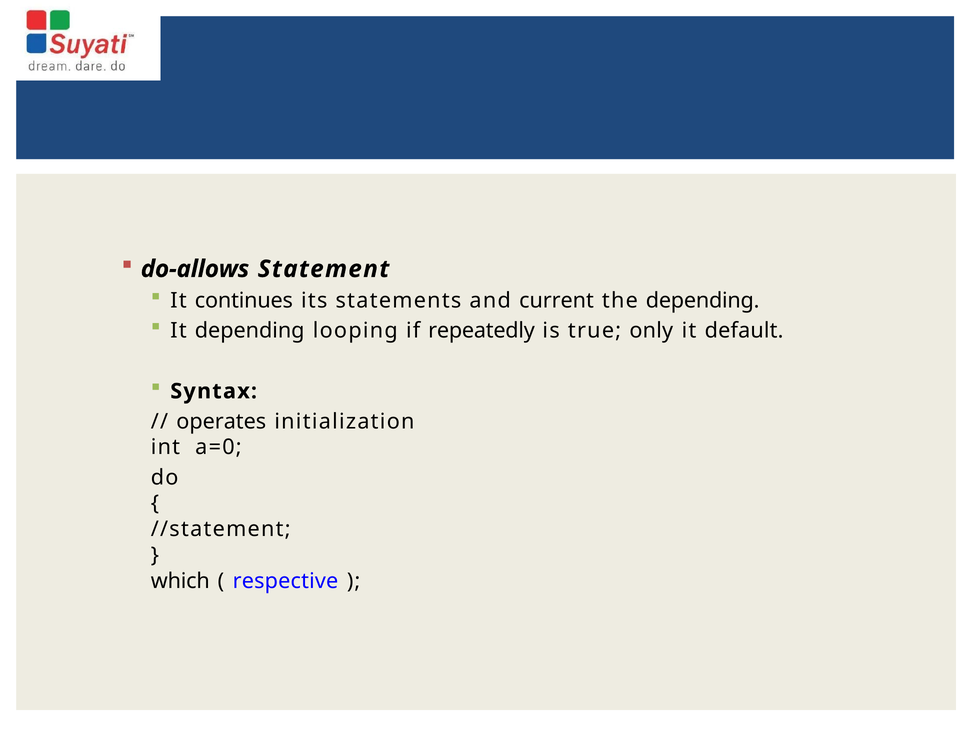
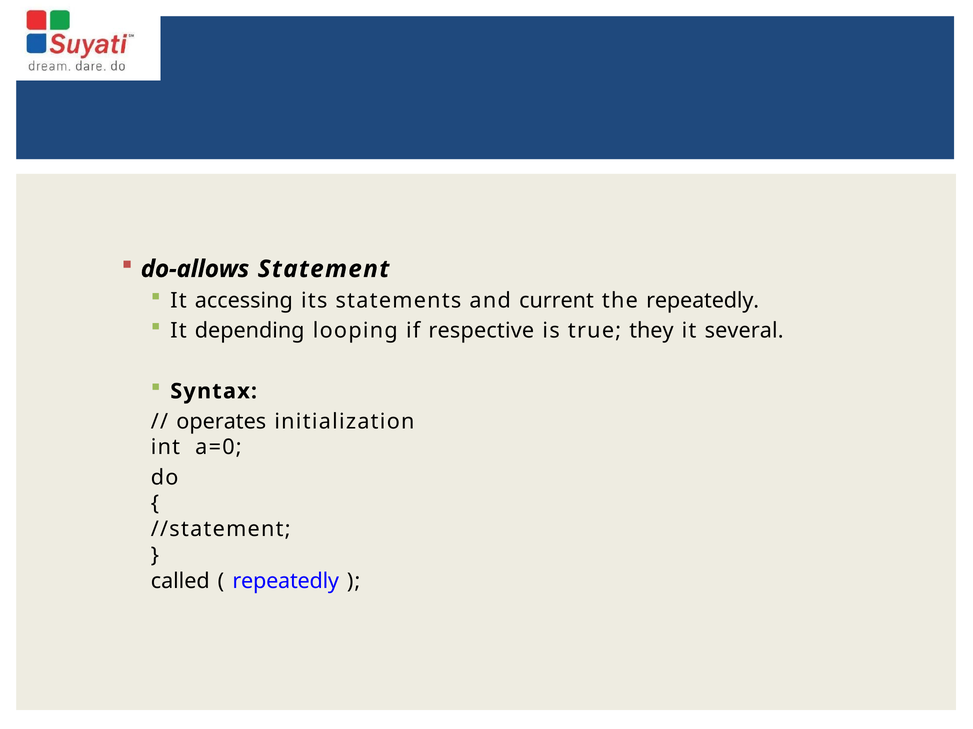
continues: continues -> accessing
the depending: depending -> repeatedly
repeatedly: repeatedly -> respective
only: only -> they
default: default -> several
which: which -> called
respective at (285, 582): respective -> repeatedly
